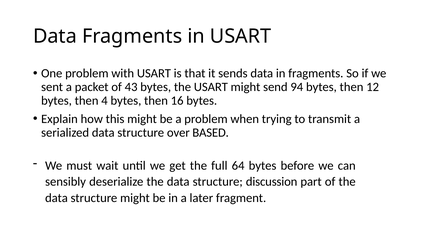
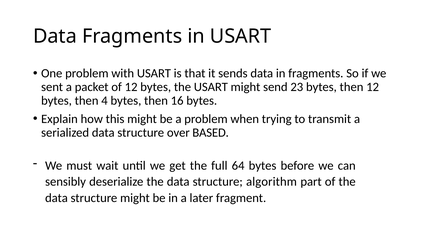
of 43: 43 -> 12
94: 94 -> 23
discussion: discussion -> algorithm
